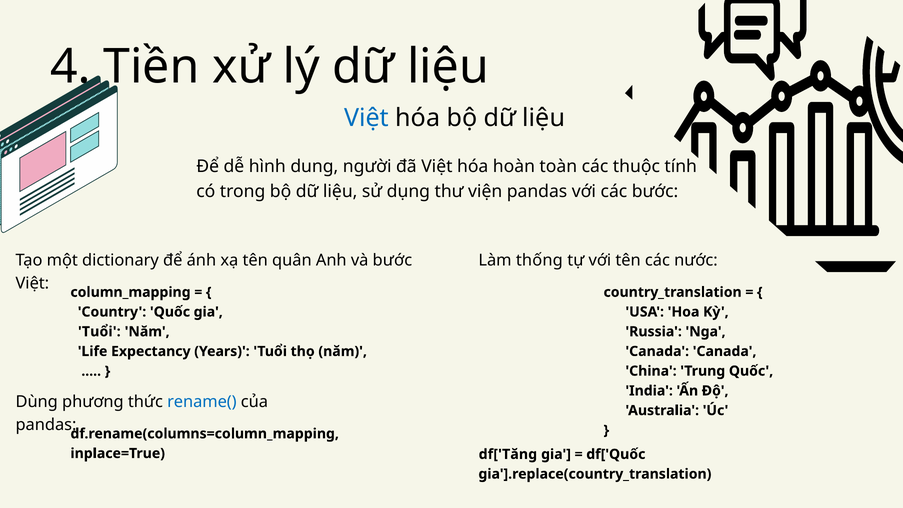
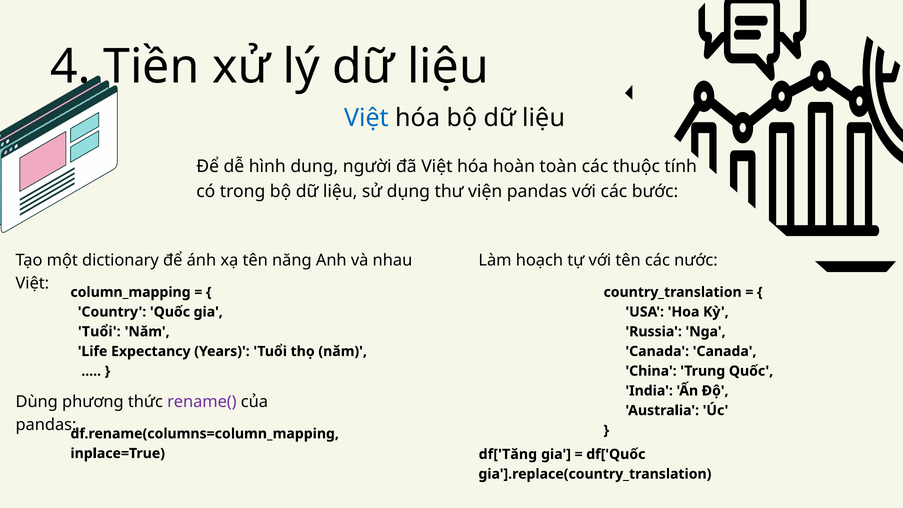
quân: quân -> năng
và bước: bước -> nhau
thống: thống -> hoạch
rename( colour: blue -> purple
